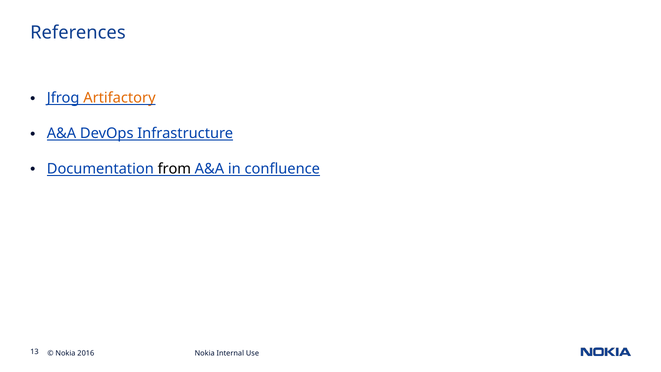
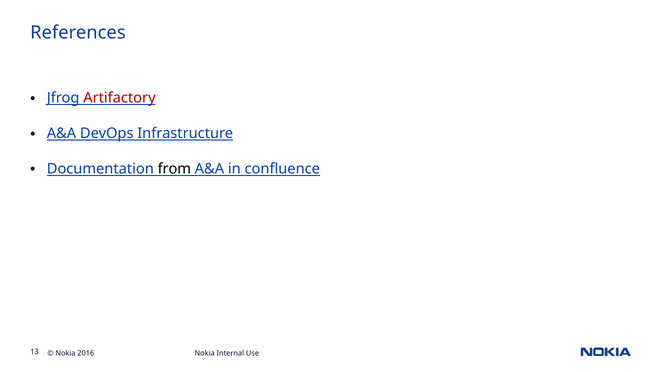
Artifactory colour: orange -> red
